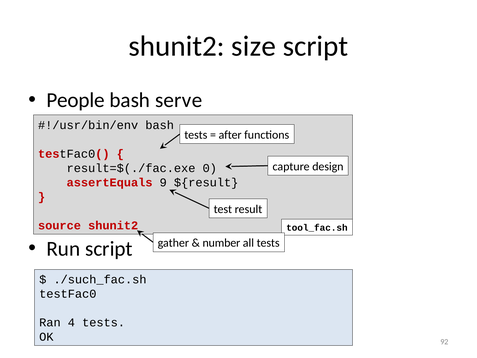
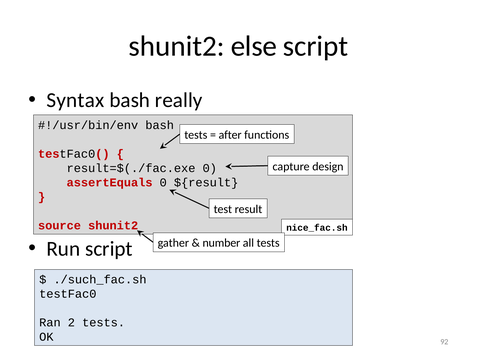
size: size -> else
People: People -> Syntax
serve: serve -> really
assertEquals 9: 9 -> 0
tool_fac.sh: tool_fac.sh -> nice_fac.sh
4: 4 -> 2
